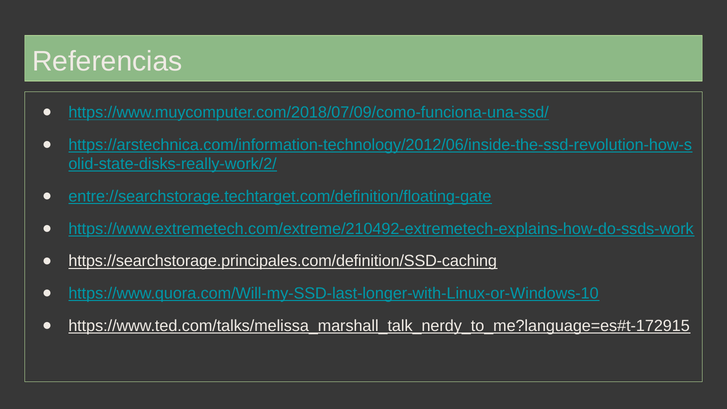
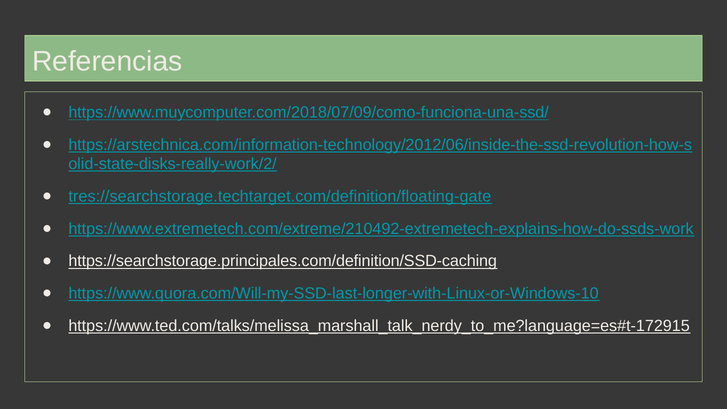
entre://searchstorage.techtarget.com/definition/floating-gate: entre://searchstorage.techtarget.com/definition/floating-gate -> tres://searchstorage.techtarget.com/definition/floating-gate
